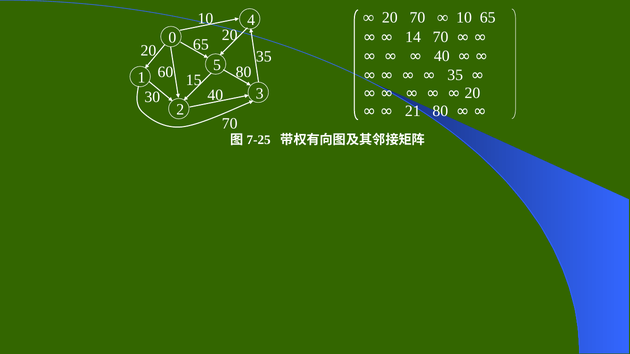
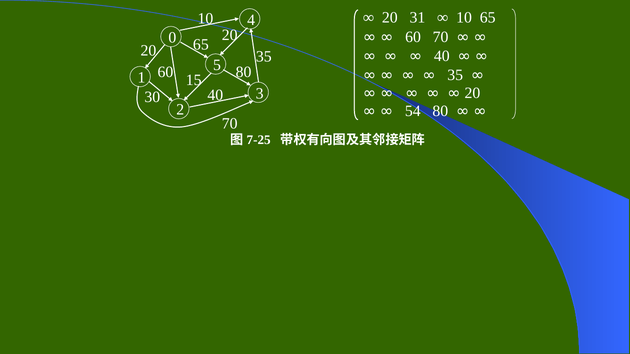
20 70: 70 -> 31
14 at (413, 37): 14 -> 60
21: 21 -> 54
